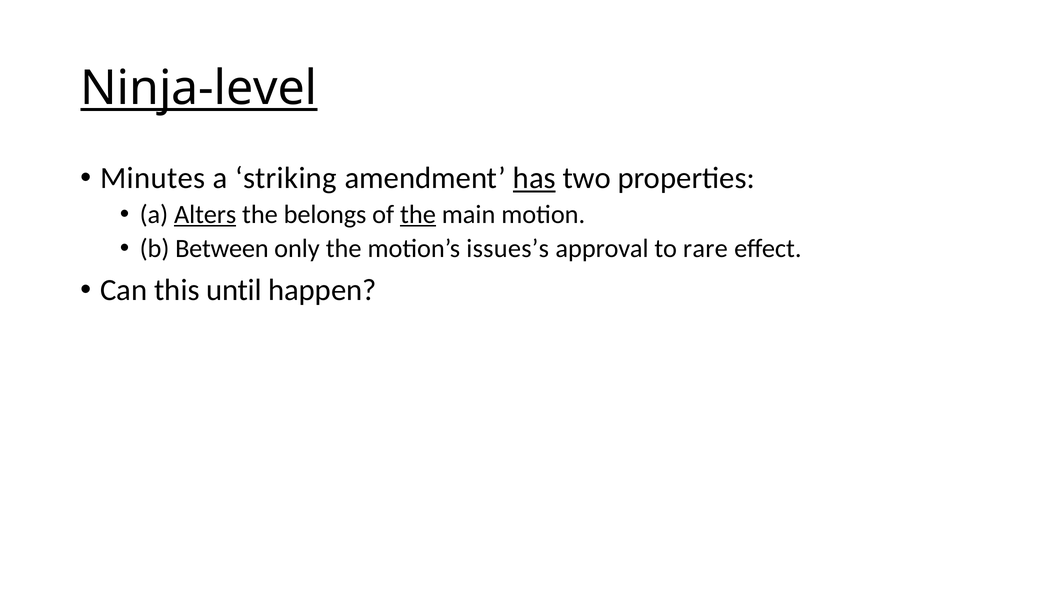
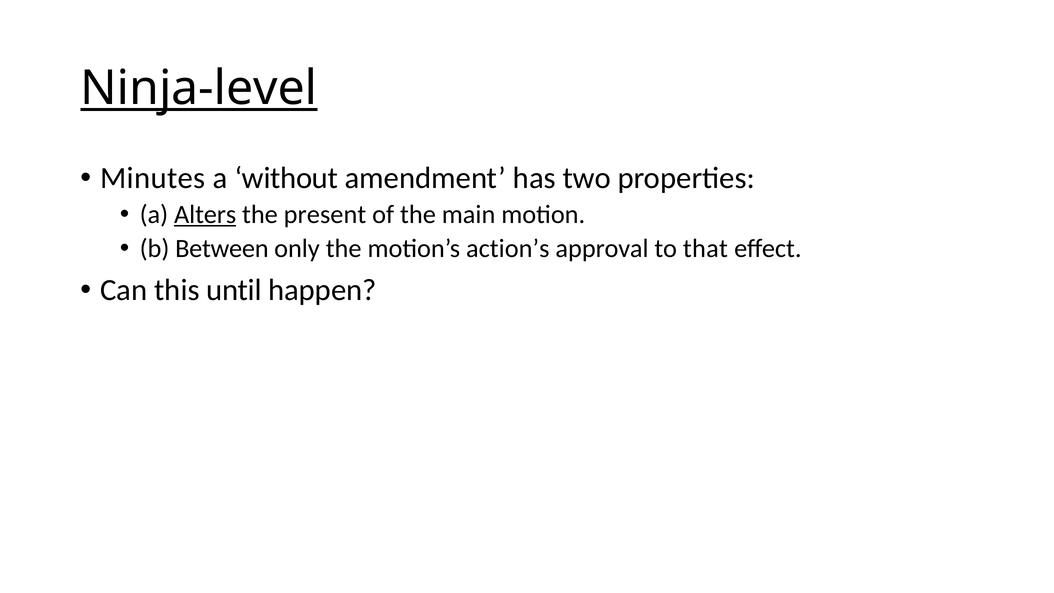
striking: striking -> without
has underline: present -> none
belongs: belongs -> present
the at (418, 215) underline: present -> none
issues’s: issues’s -> action’s
rare: rare -> that
